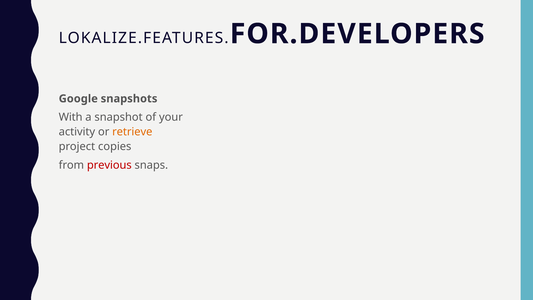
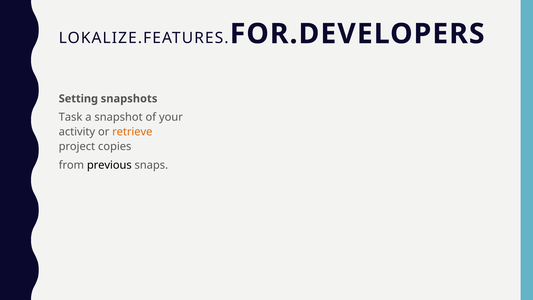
Google: Google -> Setting
With: With -> Task
previous colour: red -> black
